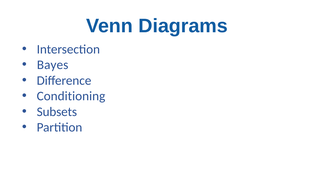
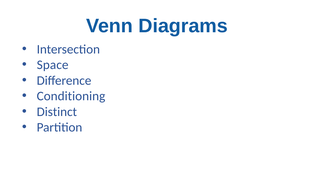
Bayes: Bayes -> Space
Subsets: Subsets -> Distinct
